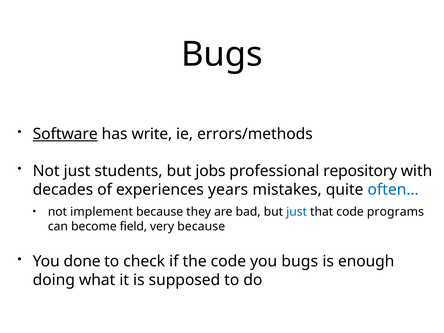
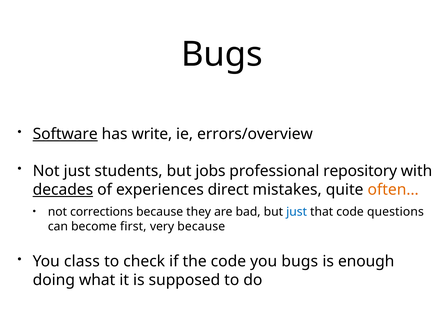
errors/methods: errors/methods -> errors/overview
decades underline: none -> present
years: years -> direct
often… colour: blue -> orange
implement: implement -> corrections
programs: programs -> questions
field: field -> first
done: done -> class
